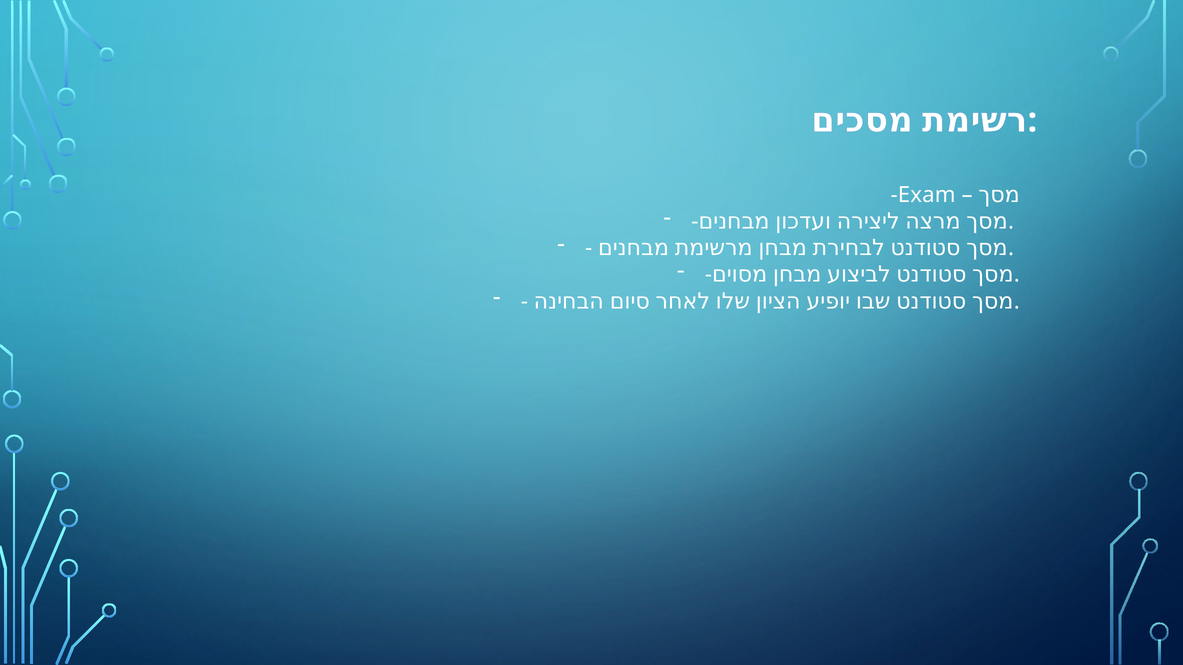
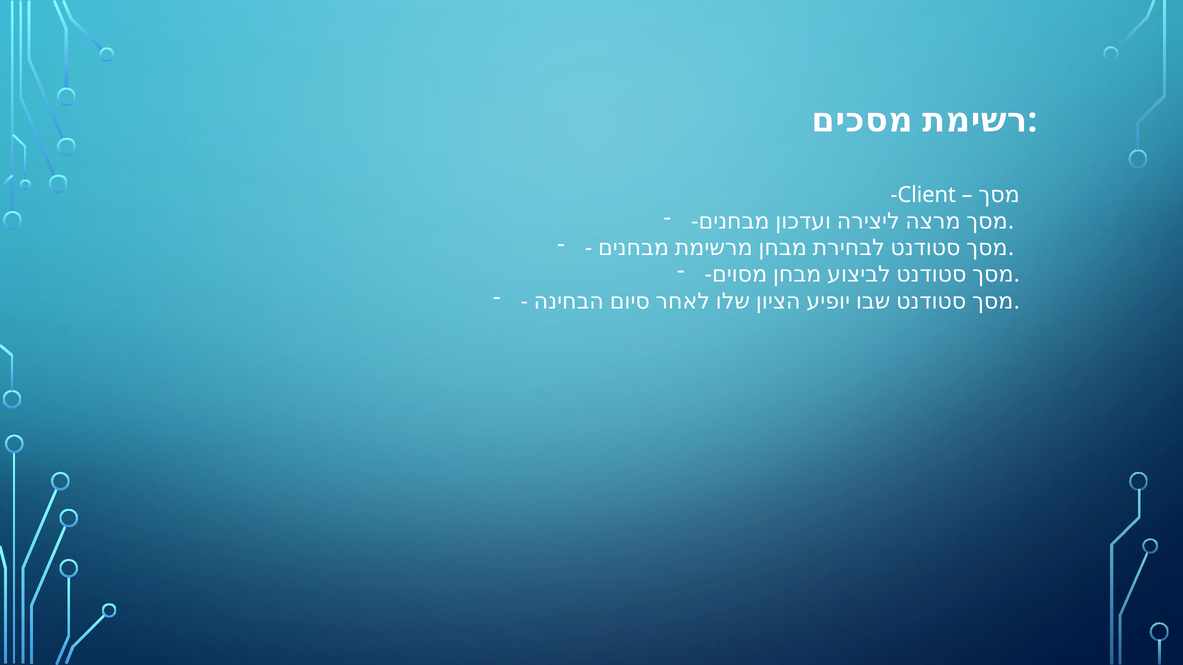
Exam: Exam -> Client
